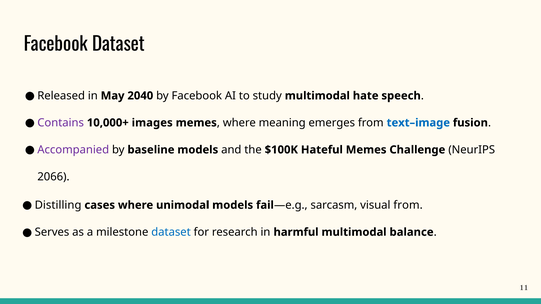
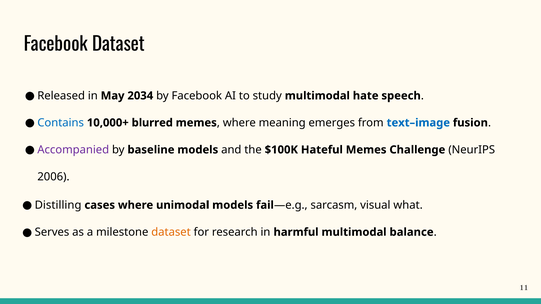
2040: 2040 -> 2034
Contains colour: purple -> blue
images: images -> blurred
2066: 2066 -> 2006
visual from: from -> what
dataset at (171, 232) colour: blue -> orange
